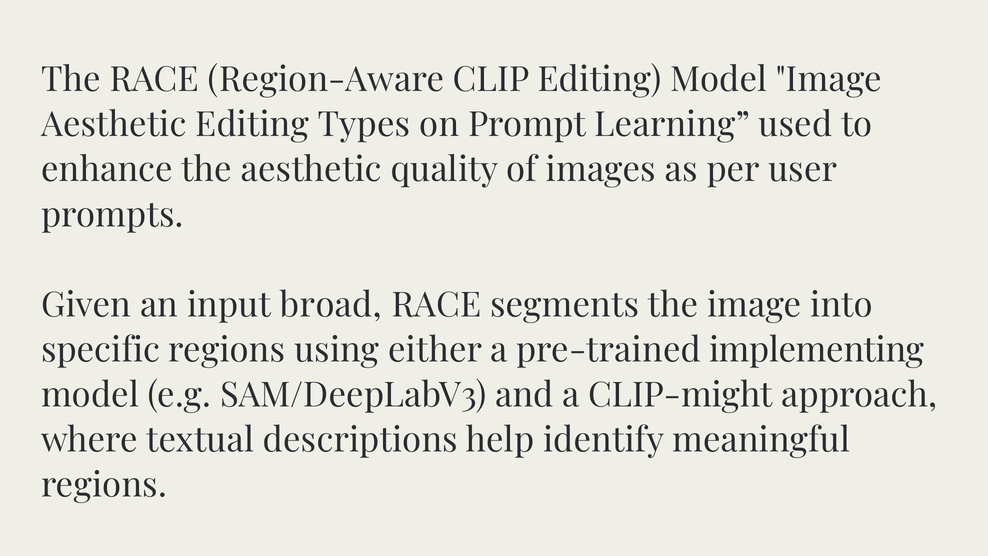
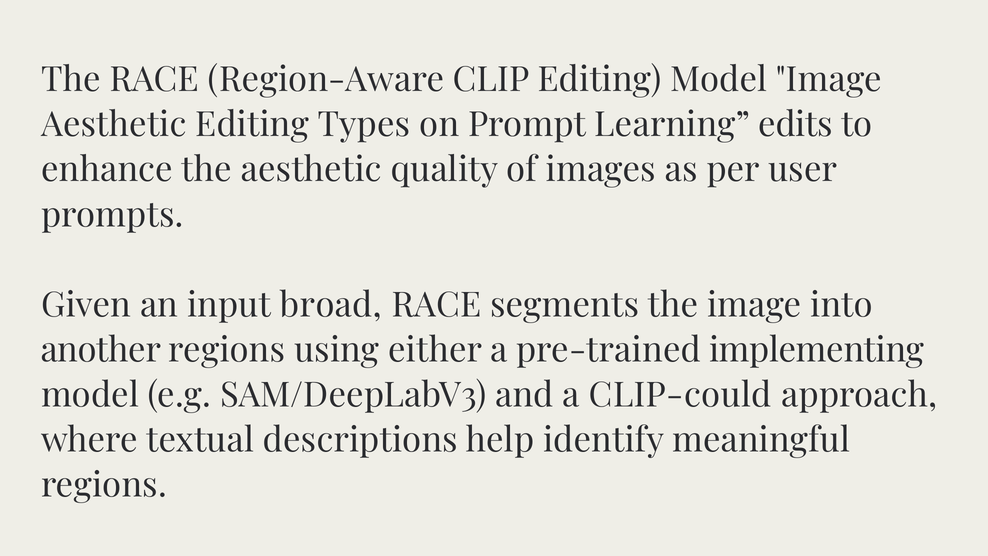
used: used -> edits
specific: specific -> another
CLIP-might: CLIP-might -> CLIP-could
